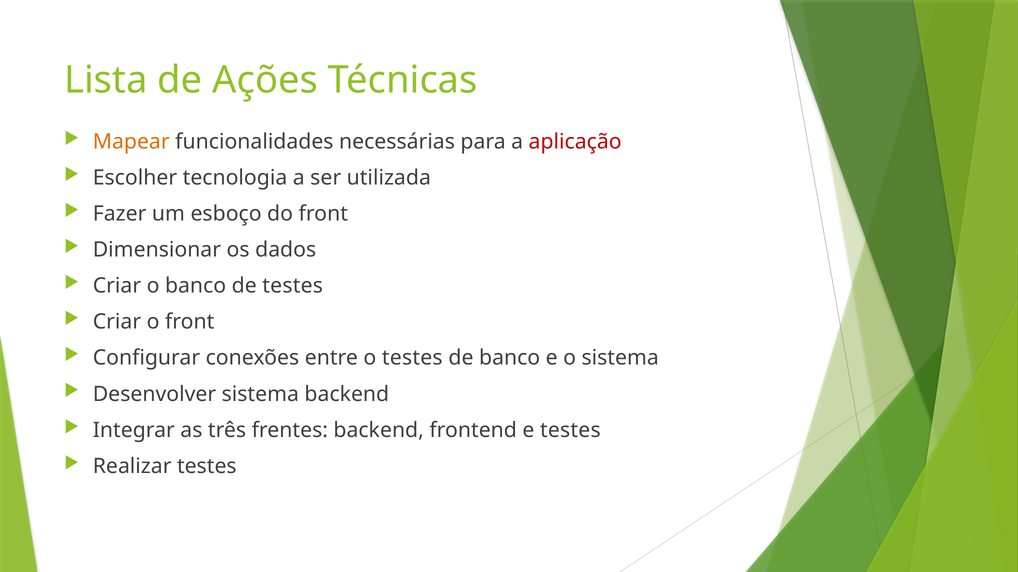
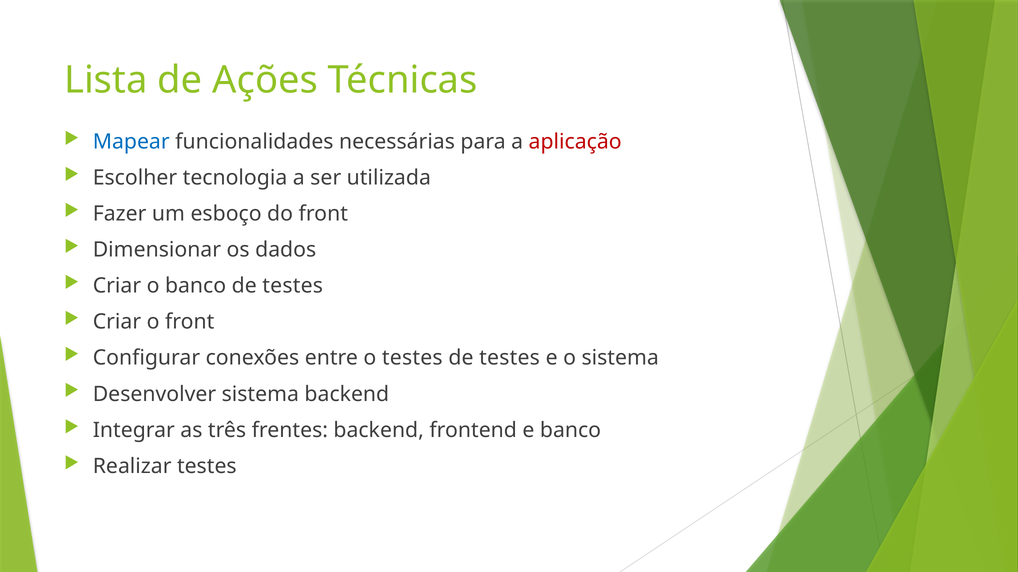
Mapear colour: orange -> blue
banco at (510, 358): banco -> testes
e testes: testes -> banco
